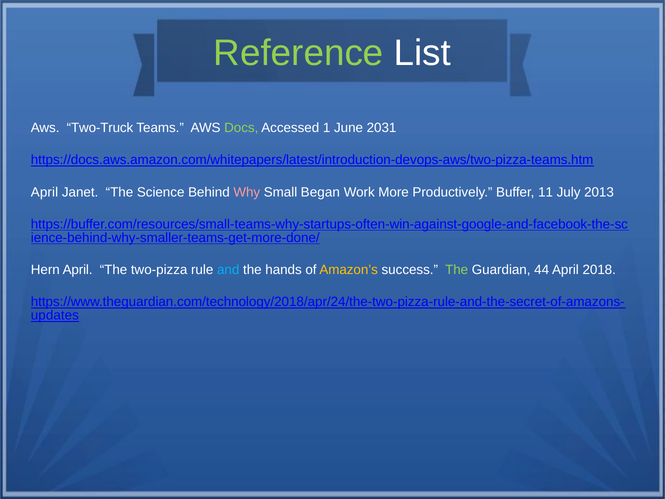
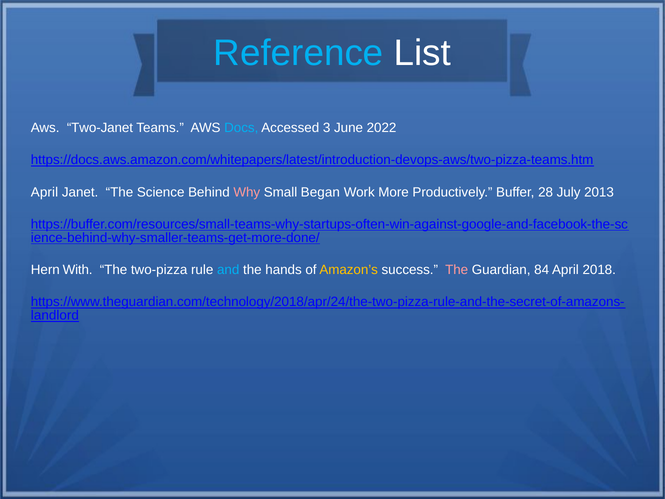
Reference colour: light green -> light blue
Two-Truck: Two-Truck -> Two-Janet
Docs colour: light green -> light blue
1: 1 -> 3
2031: 2031 -> 2022
11: 11 -> 28
Hern April: April -> With
The at (457, 270) colour: light green -> pink
44: 44 -> 84
updates: updates -> landlord
